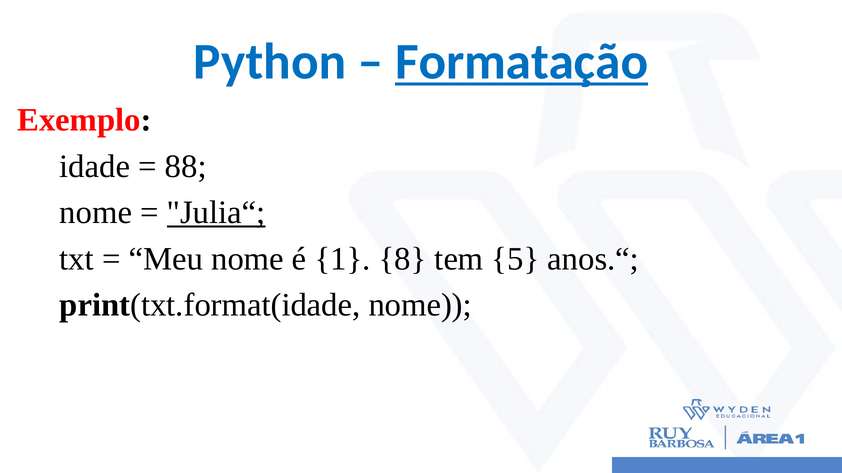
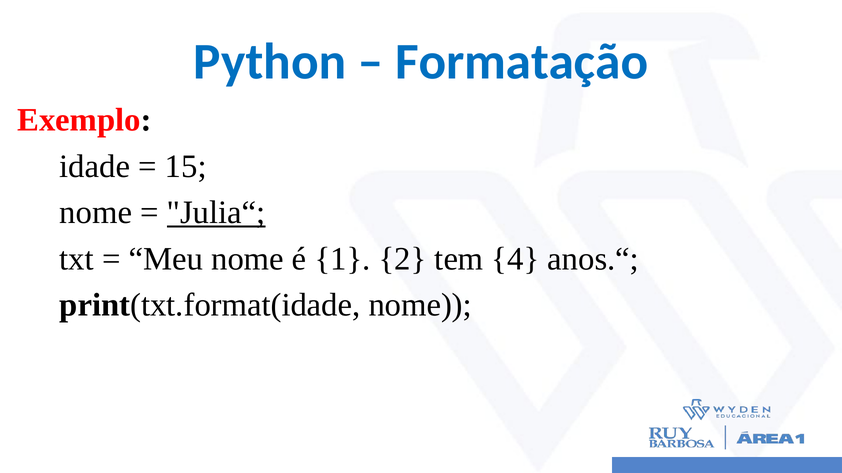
Formatação underline: present -> none
88: 88 -> 15
8: 8 -> 2
5: 5 -> 4
